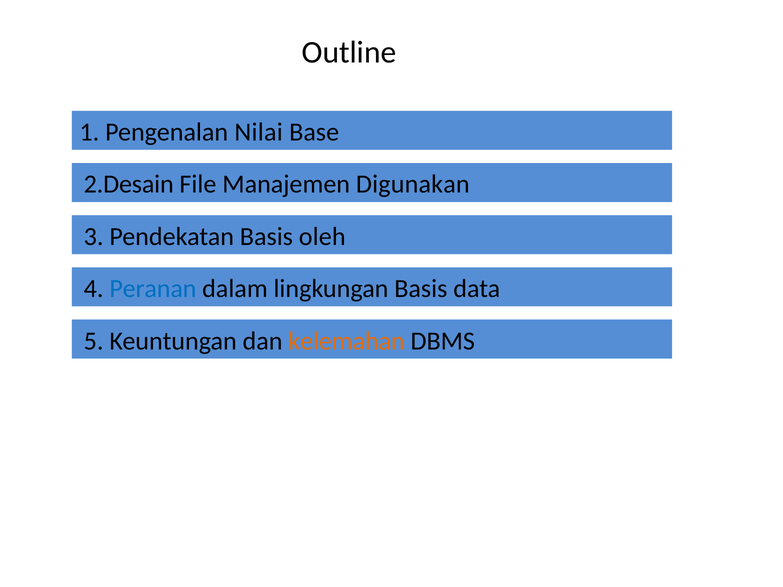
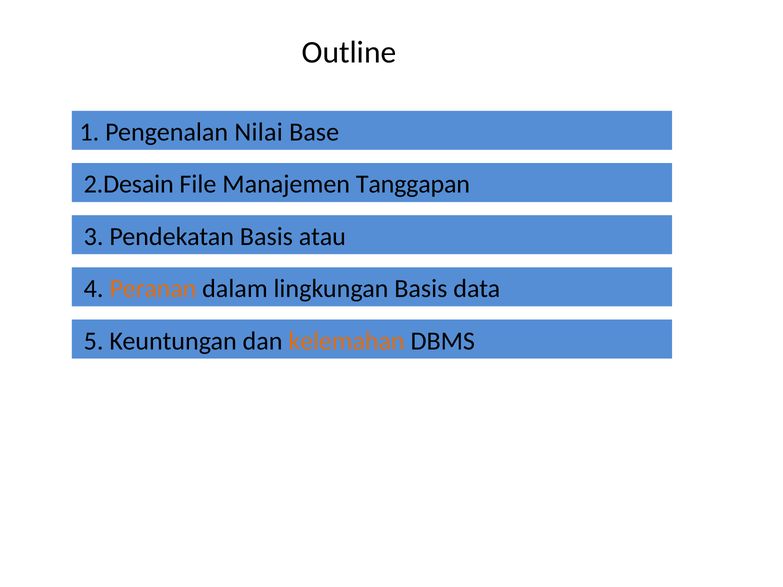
Digunakan: Digunakan -> Tanggapan
oleh: oleh -> atau
Peranan colour: blue -> orange
